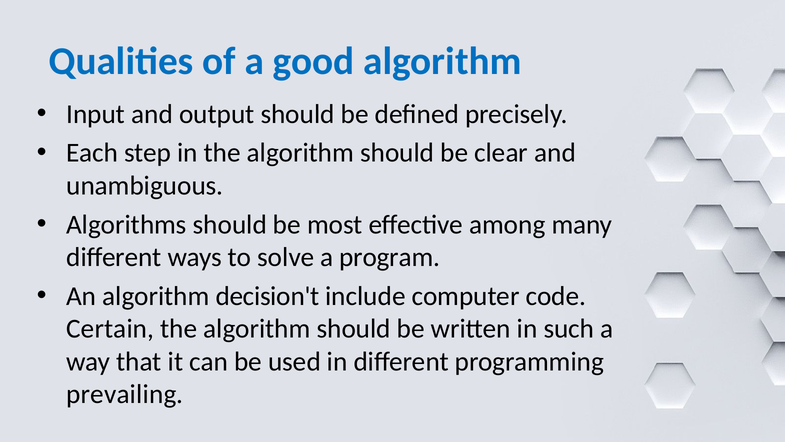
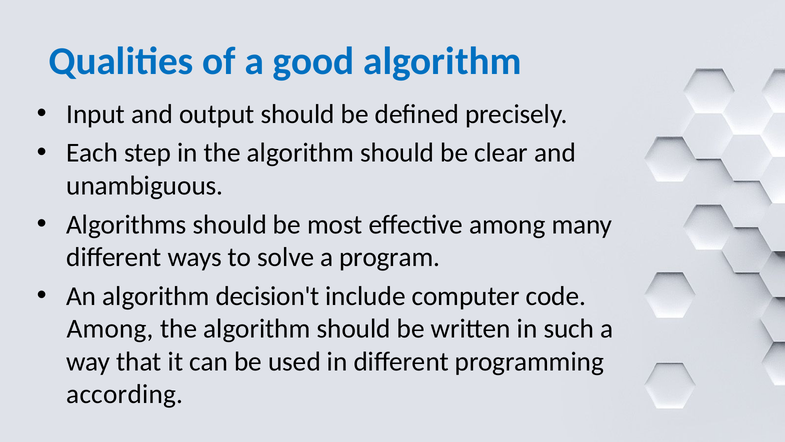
Certain at (110, 329): Certain -> Among
prevailing: prevailing -> according
